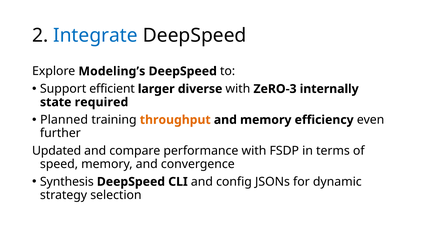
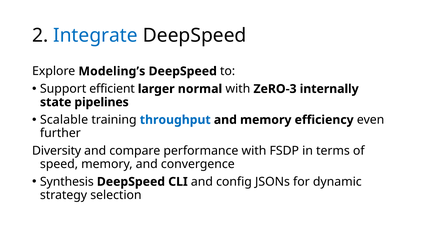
diverse: diverse -> normal
required: required -> pipelines
Planned: Planned -> Scalable
throughput colour: orange -> blue
Updated: Updated -> Diversity
